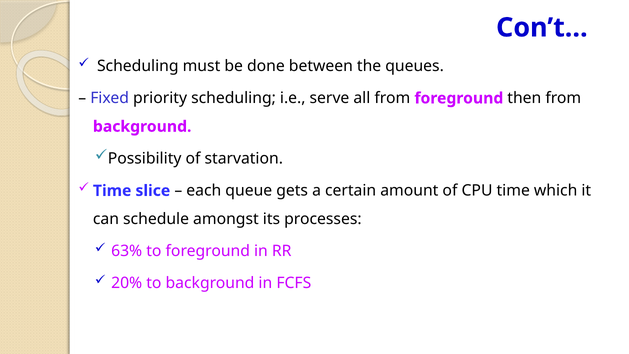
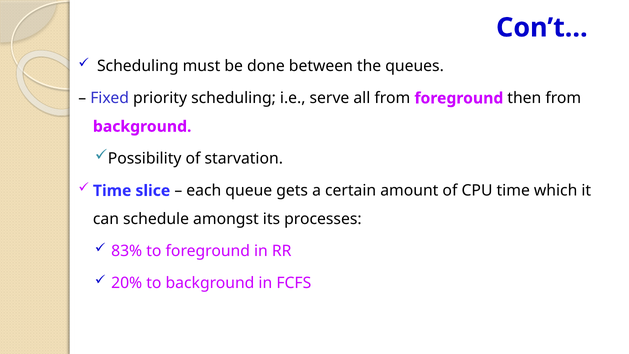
63%: 63% -> 83%
